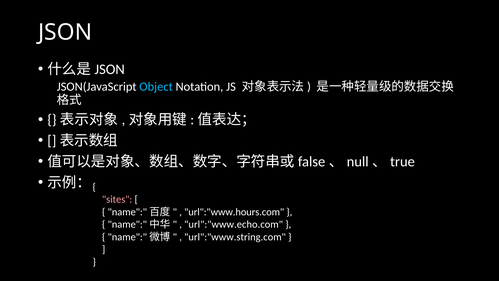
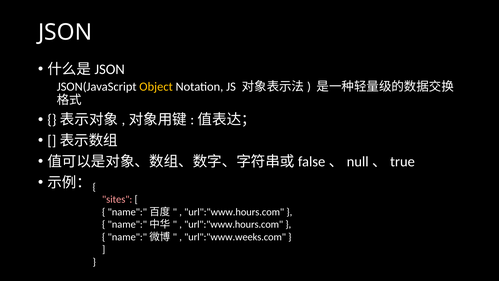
Object colour: light blue -> yellow
url":"www.echo.com at (234, 224): url":"www.echo.com -> url":"www.hours.com
url":"www.string.com: url":"www.string.com -> url":"www.weeks.com
